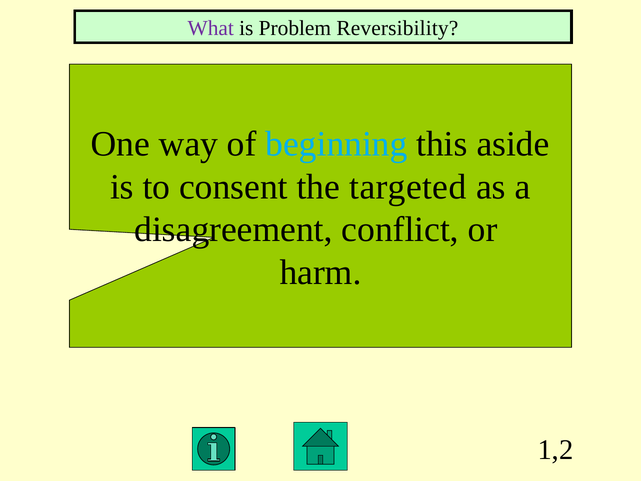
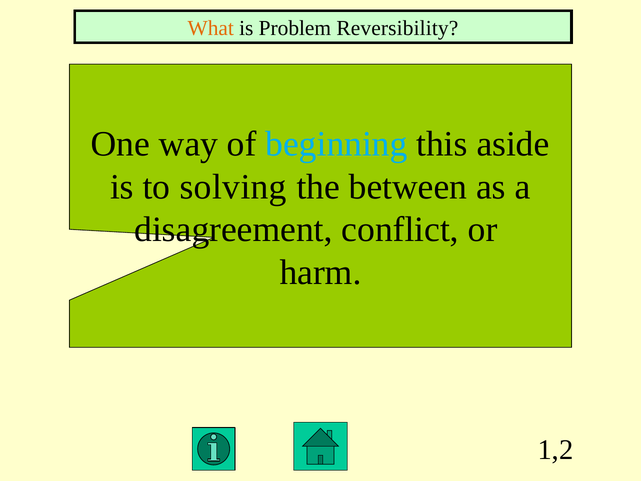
What colour: purple -> orange
consent: consent -> solving
targeted: targeted -> between
